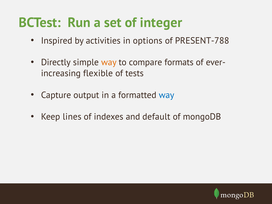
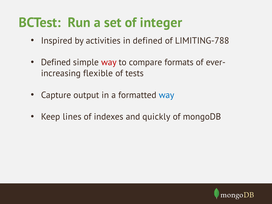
in options: options -> defined
PRESENT-788: PRESENT-788 -> LIMITING-788
Directly at (56, 62): Directly -> Defined
way at (109, 62) colour: orange -> red
default: default -> quickly
